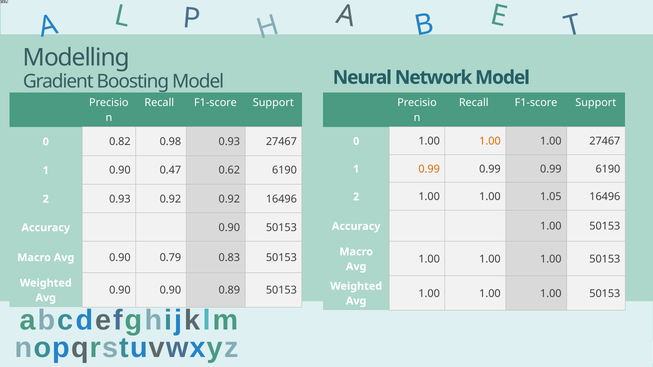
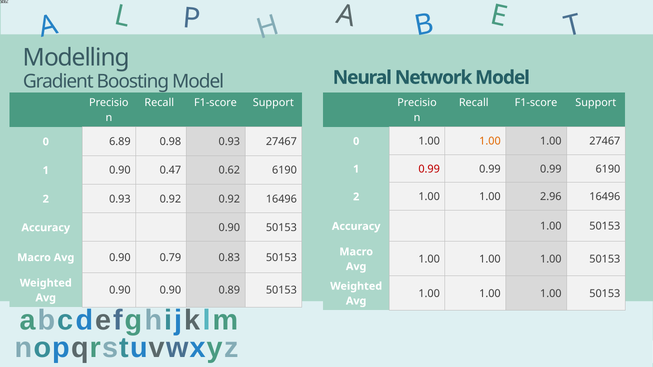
0.82: 0.82 -> 6.89
0.99 at (429, 169) colour: orange -> red
1.05: 1.05 -> 2.96
